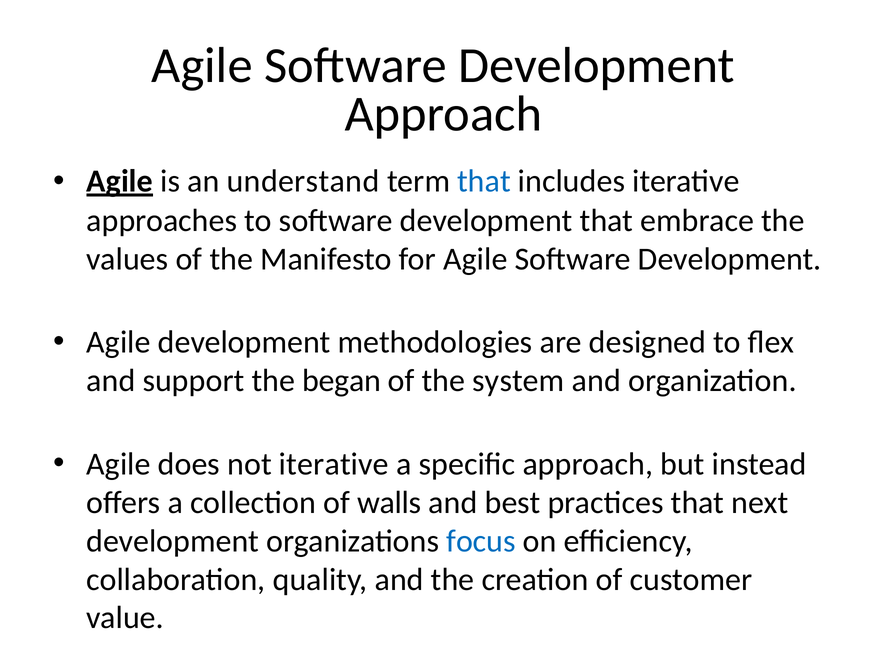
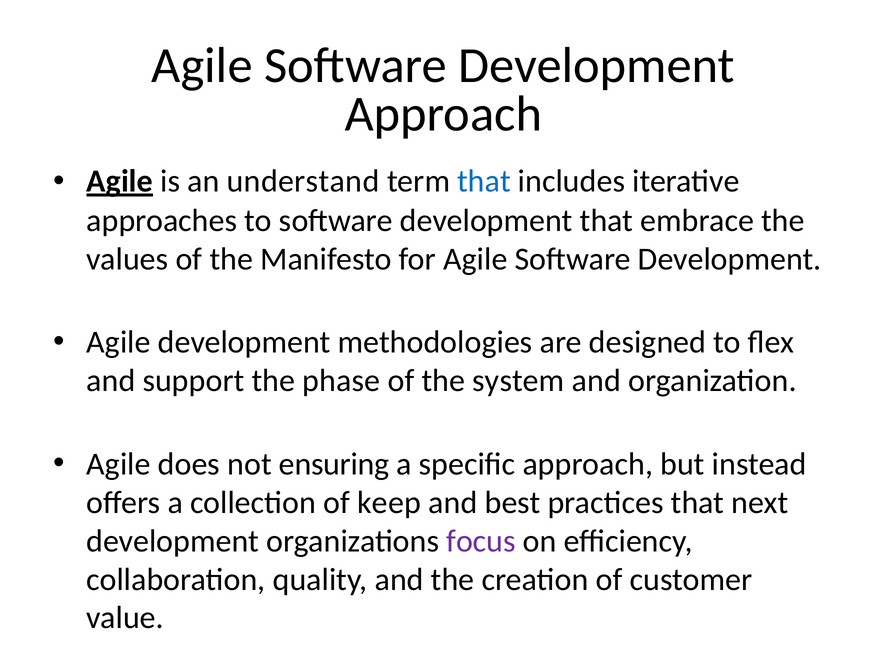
began: began -> phase
not iterative: iterative -> ensuring
walls: walls -> keep
focus colour: blue -> purple
